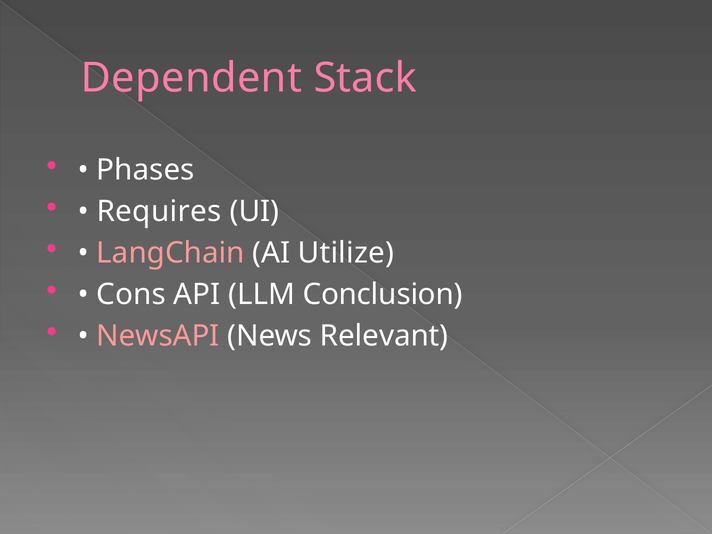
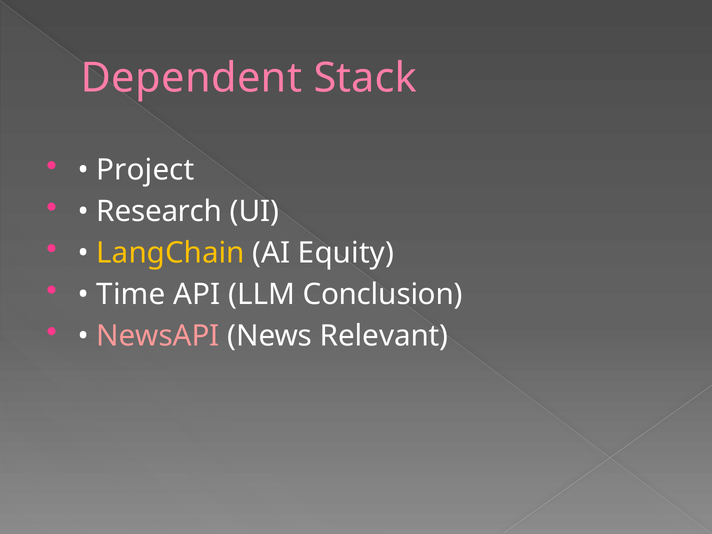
Phases: Phases -> Project
Requires: Requires -> Research
LangChain colour: pink -> yellow
Utilize: Utilize -> Equity
Cons: Cons -> Time
